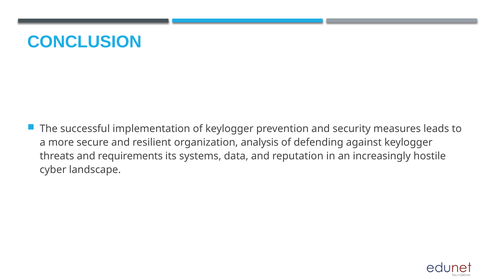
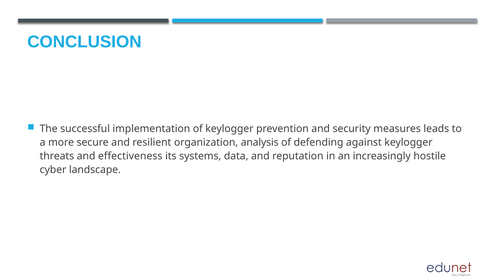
requirements: requirements -> effectiveness
